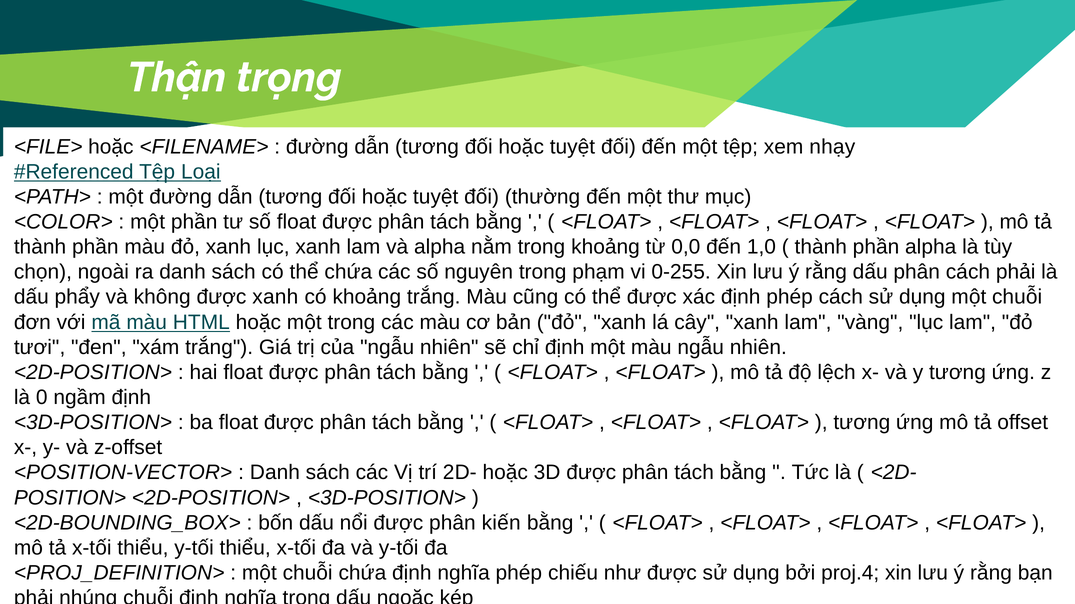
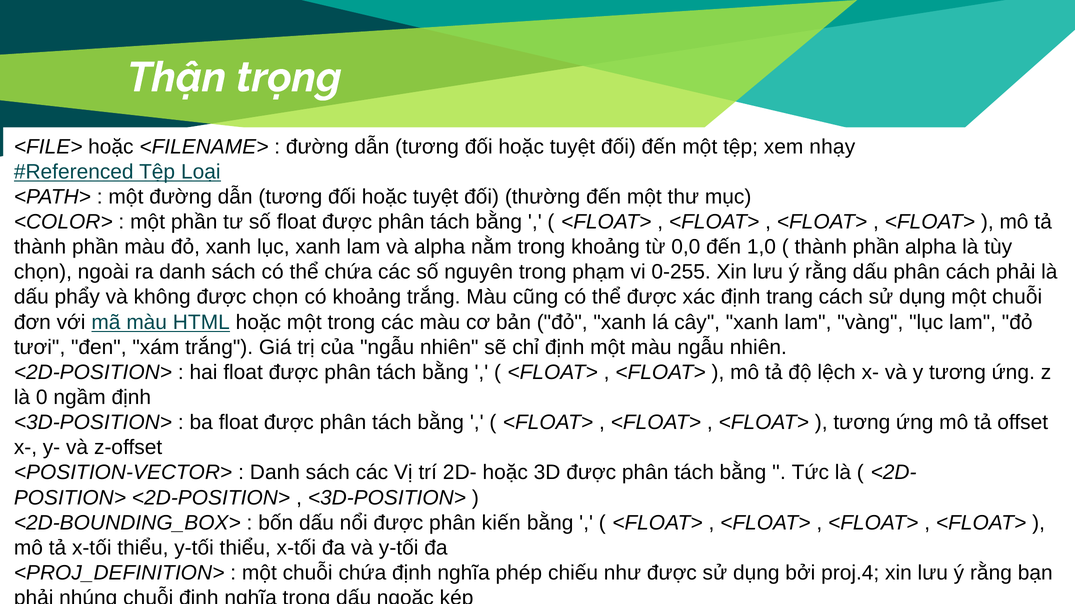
được xanh: xanh -> chọn
định phép: phép -> trang
